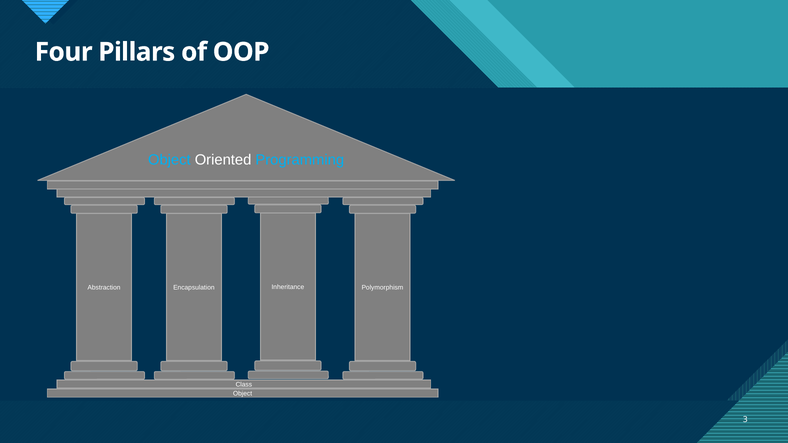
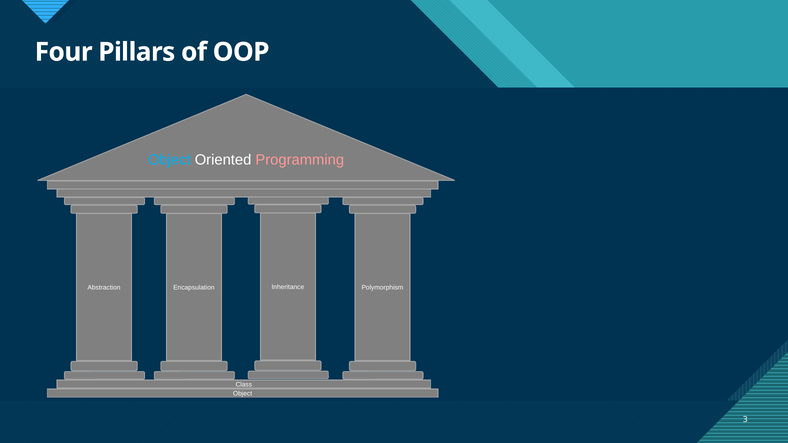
Programming colour: light blue -> pink
